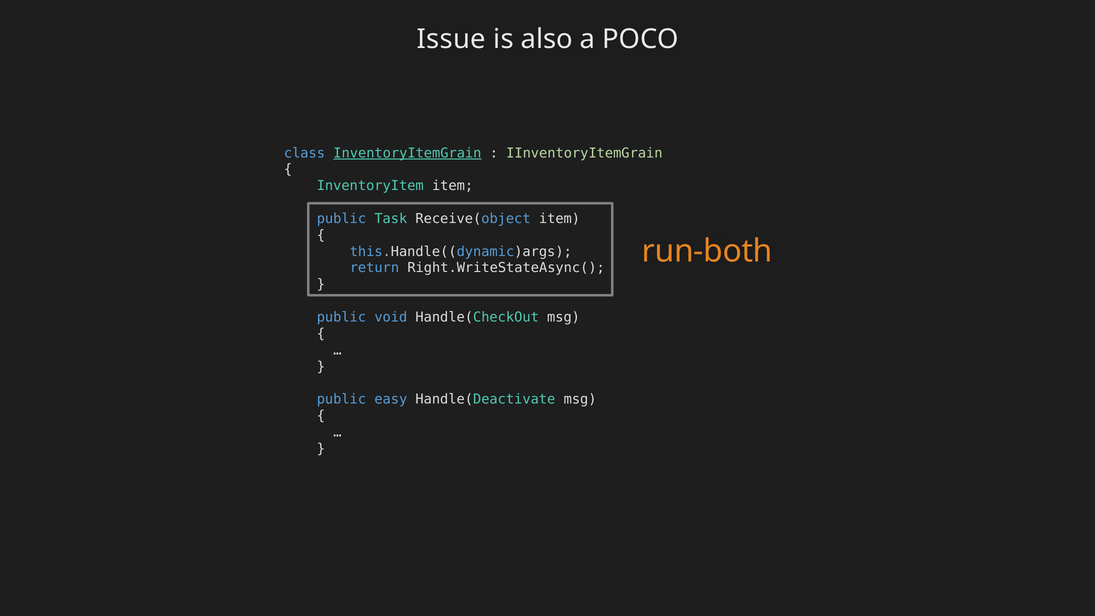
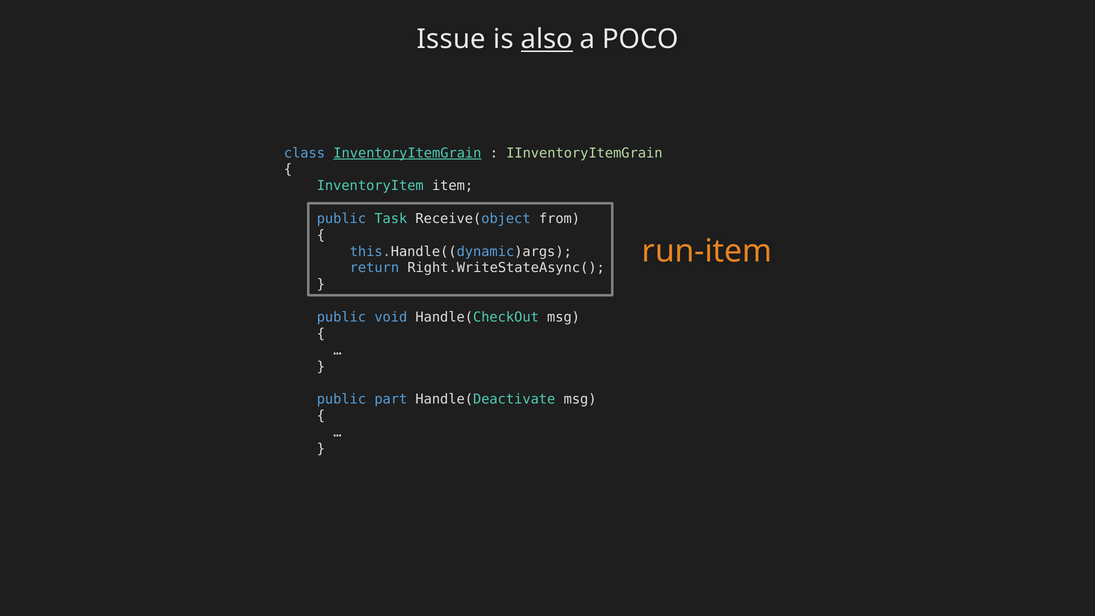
also underline: none -> present
Receive(object item: item -> from
run-both: run-both -> run-item
easy: easy -> part
